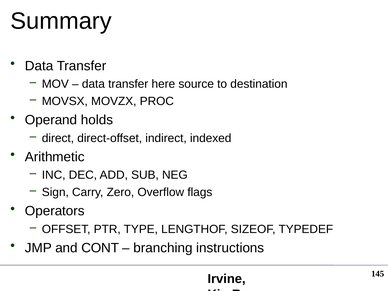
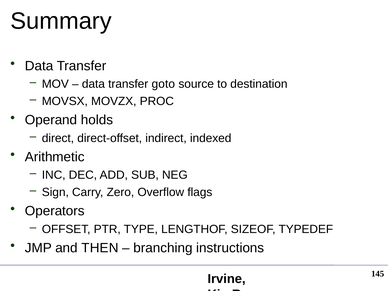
here: here -> goto
CONT: CONT -> THEN
